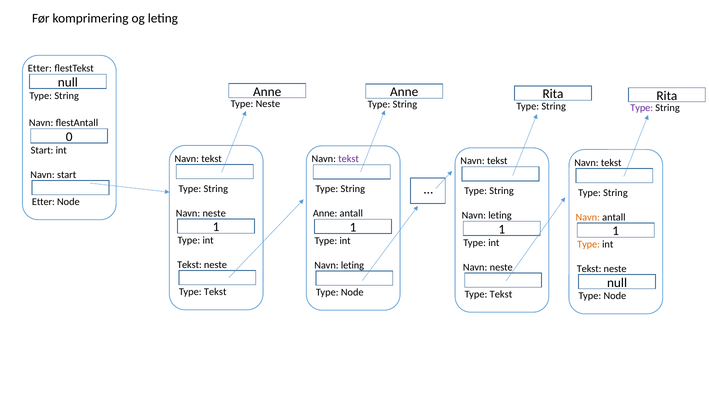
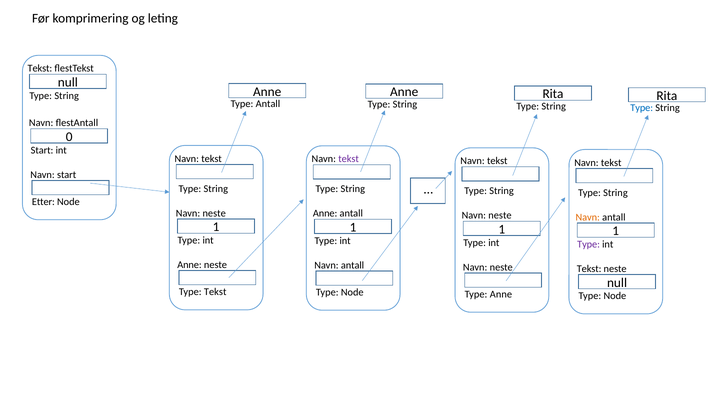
Etter at (40, 68): Etter -> Tekst
Type Neste: Neste -> Antall
Type at (642, 108) colour: purple -> blue
leting at (500, 215): leting -> neste
Type at (589, 244) colour: orange -> purple
Tekst at (189, 265): Tekst -> Anne
leting at (352, 265): leting -> antall
Tekst at (501, 294): Tekst -> Anne
